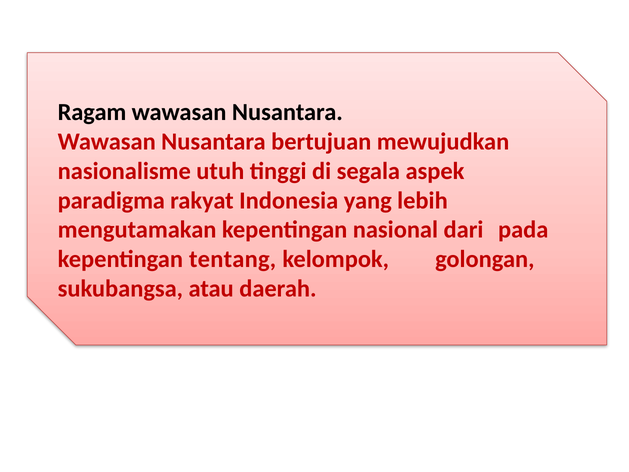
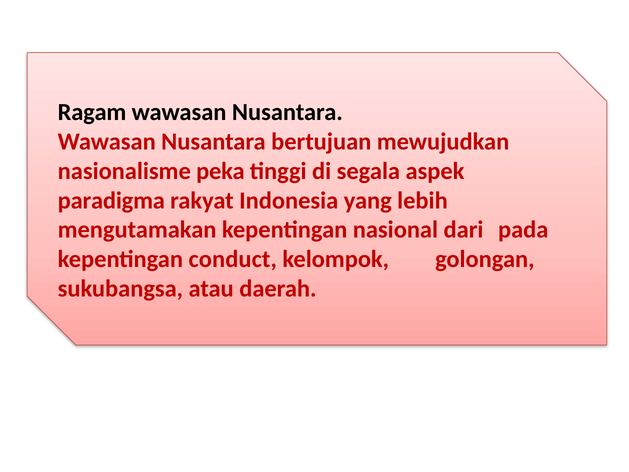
utuh: utuh -> peka
tentang: tentang -> conduct
